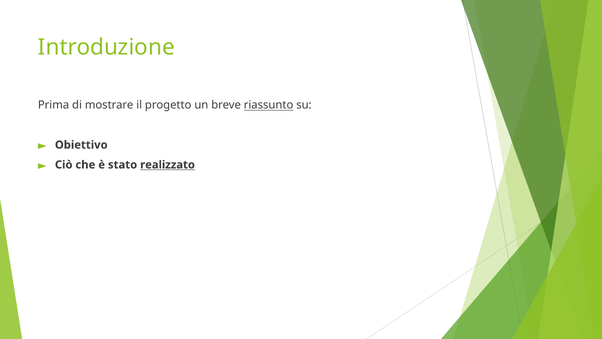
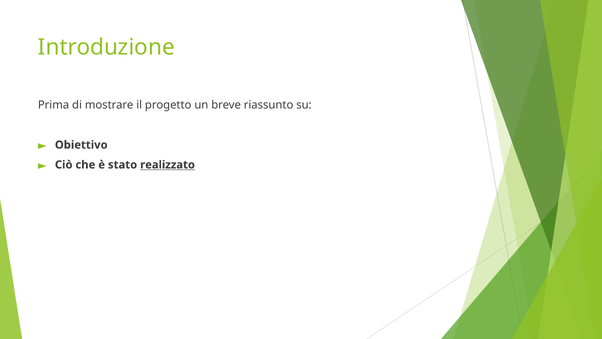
riassunto underline: present -> none
